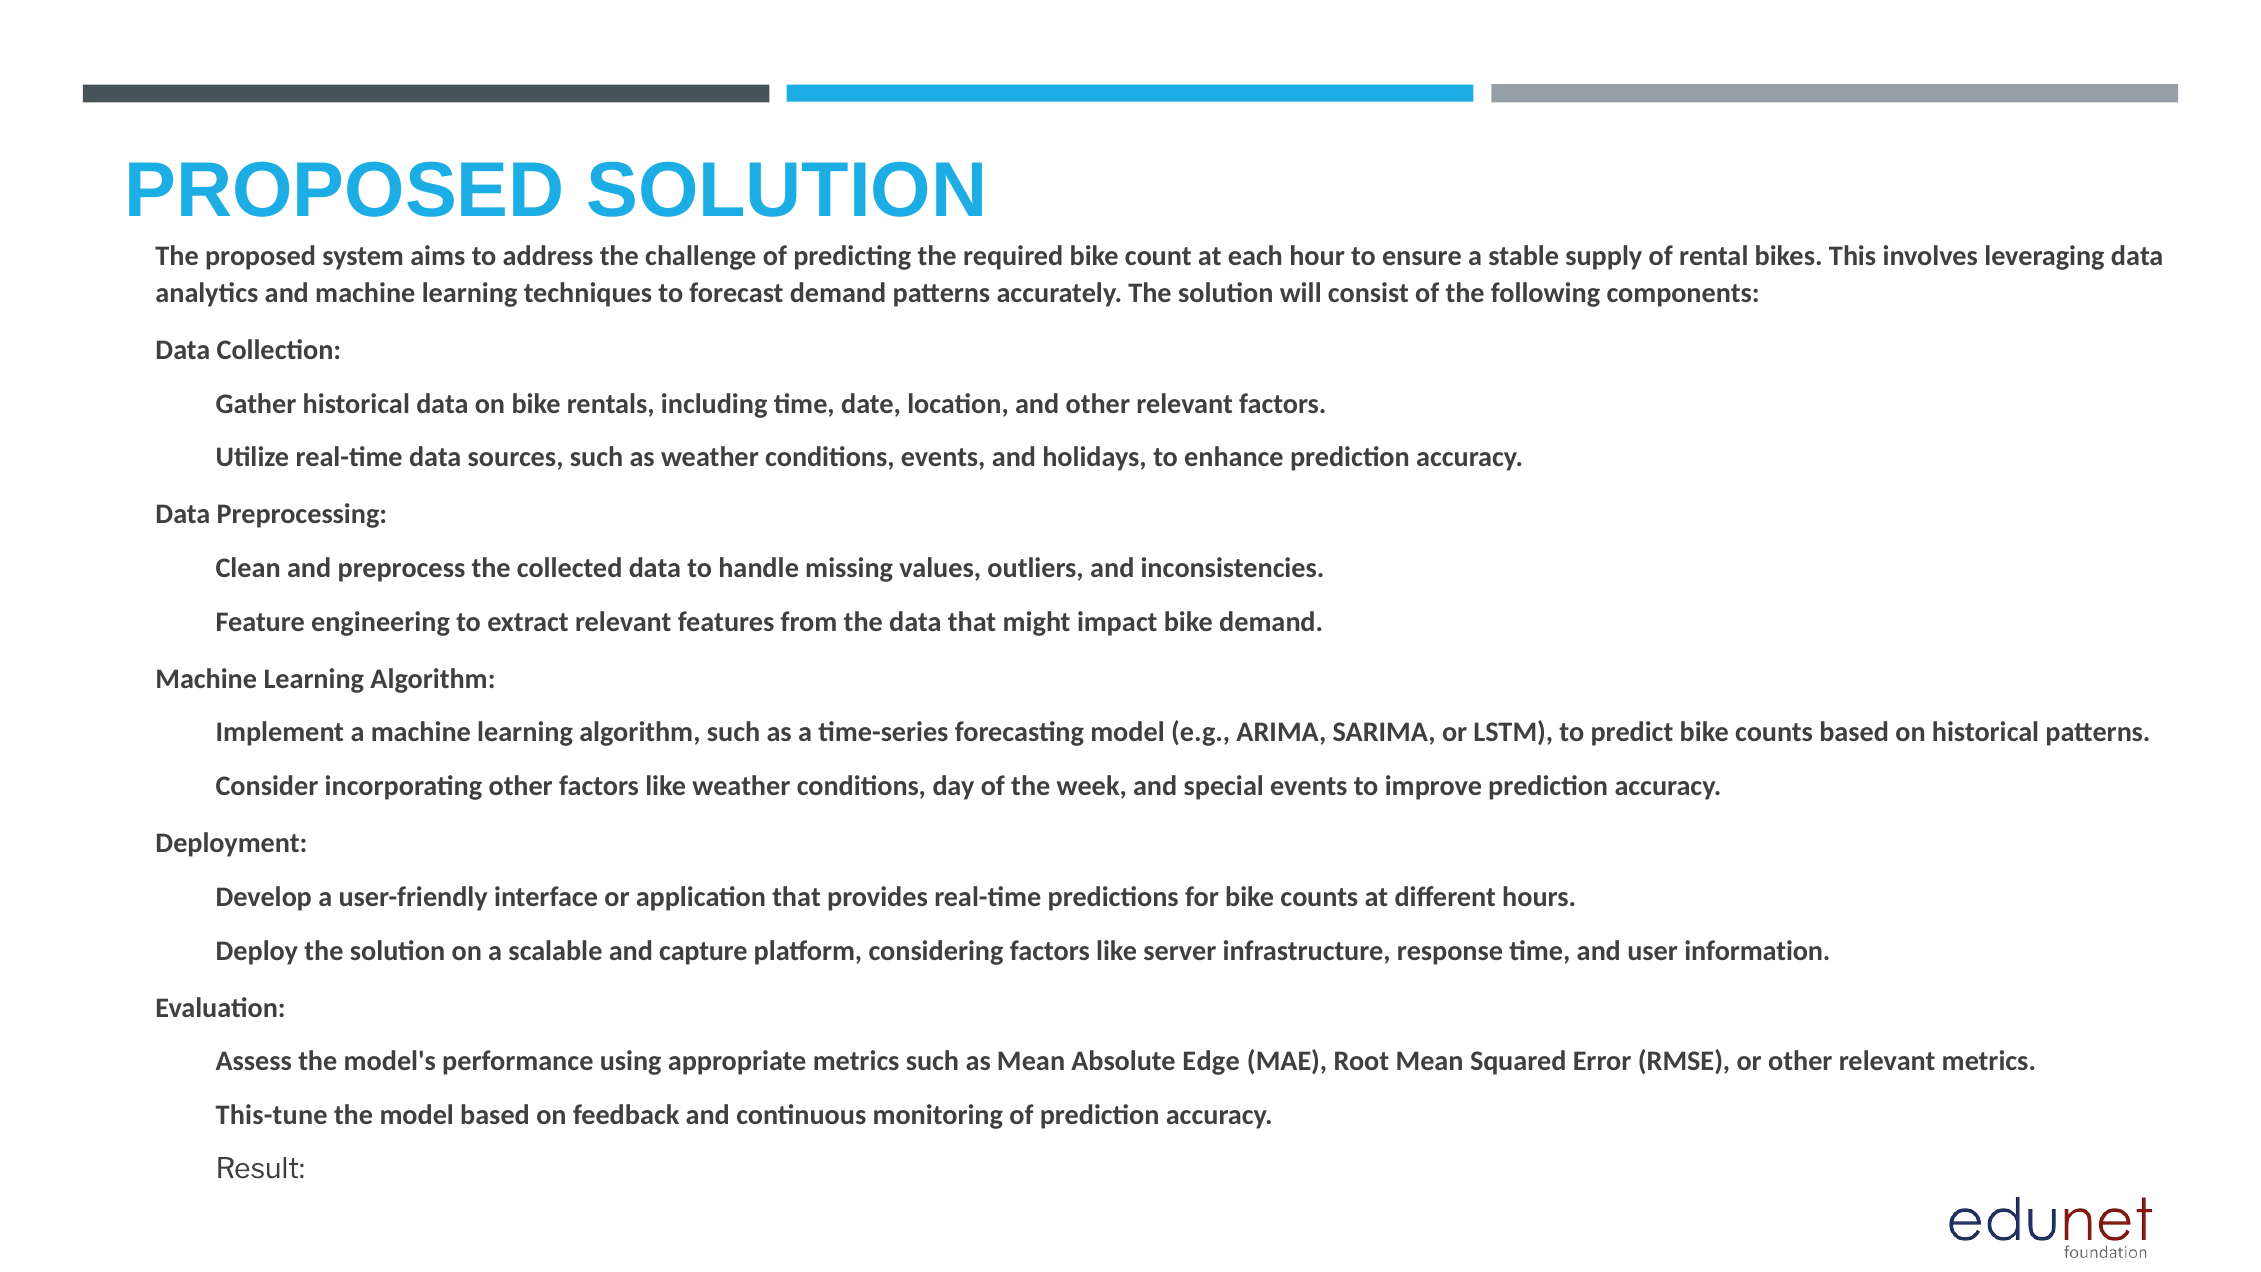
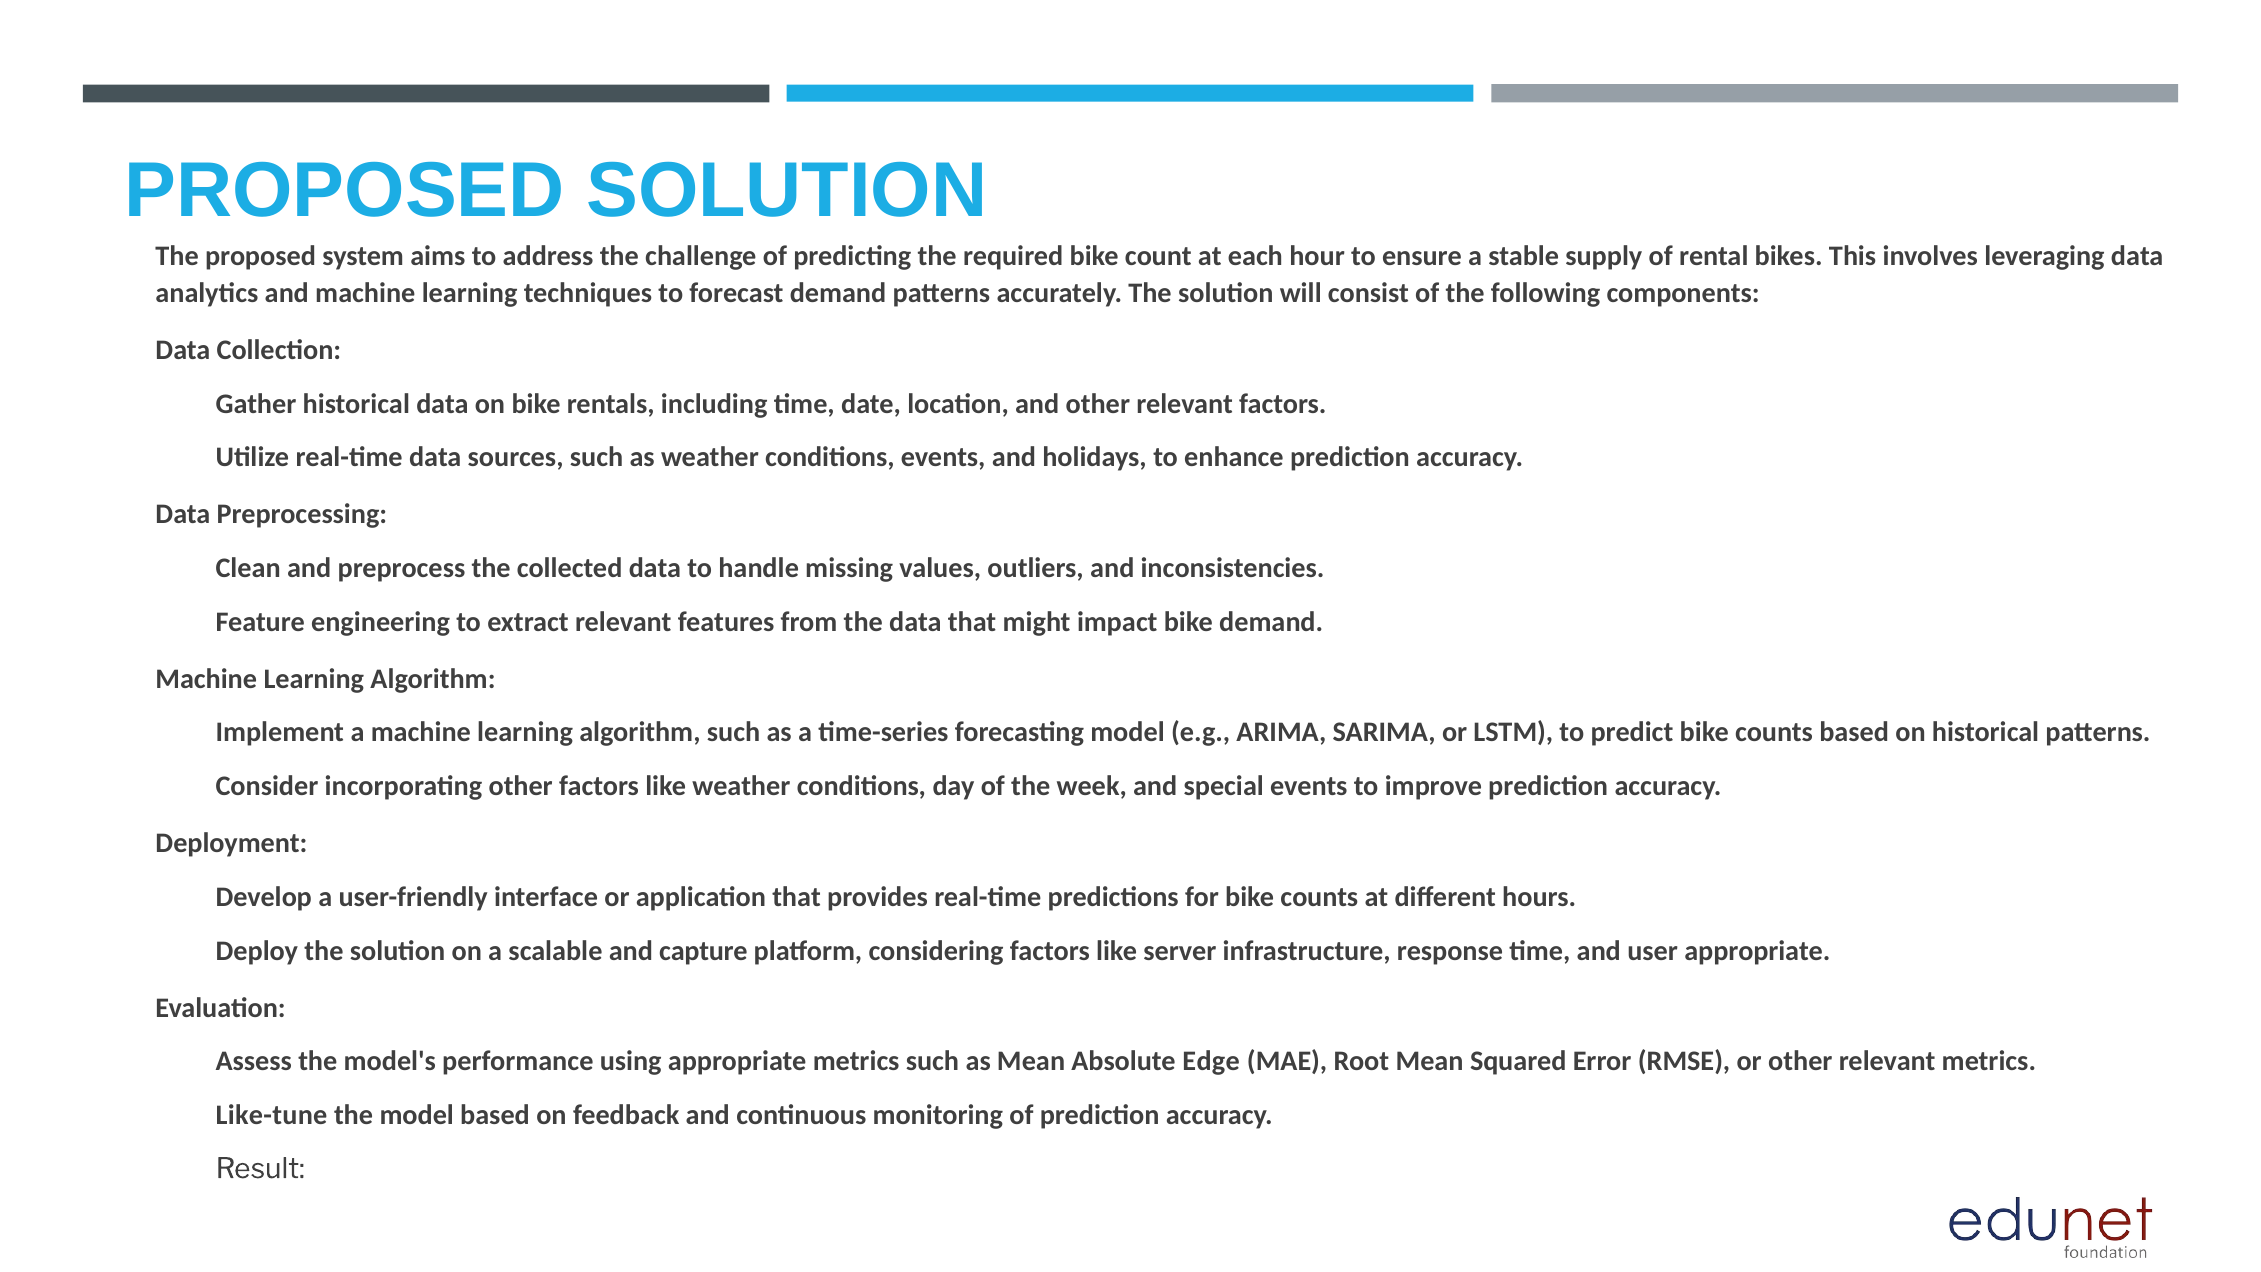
user information: information -> appropriate
This-tune: This-tune -> Like-tune
